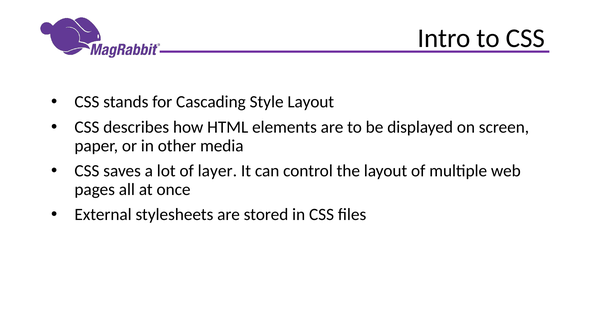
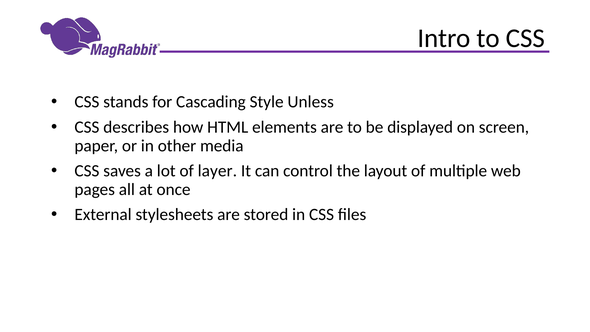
Style Layout: Layout -> Unless
